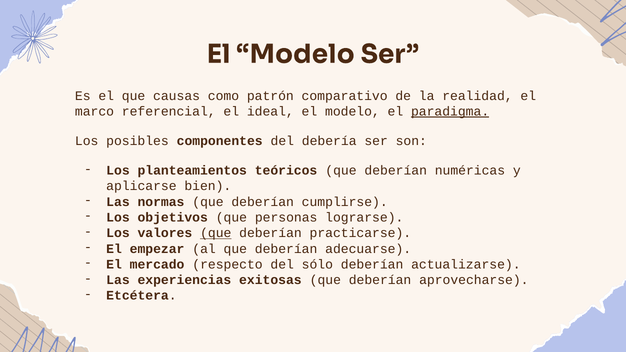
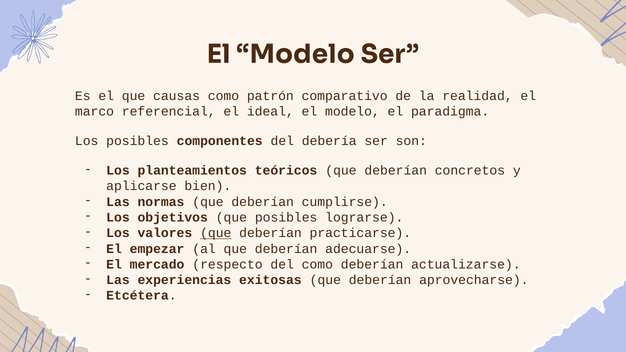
paradigma underline: present -> none
numéricas: numéricas -> concretos
que personas: personas -> posibles
del sólo: sólo -> como
